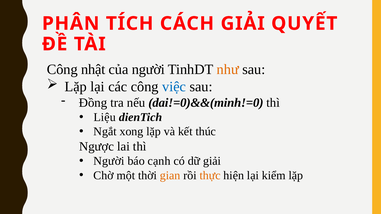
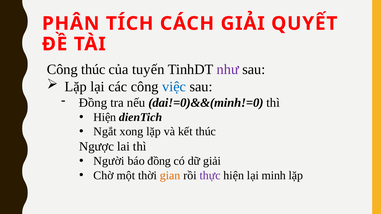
Công nhật: nhật -> thúc
của người: người -> tuyến
như colour: orange -> purple
Liệu at (105, 117): Liệu -> Hiện
báo cạnh: cạnh -> đồng
thực colour: orange -> purple
kiểm: kiểm -> minh
